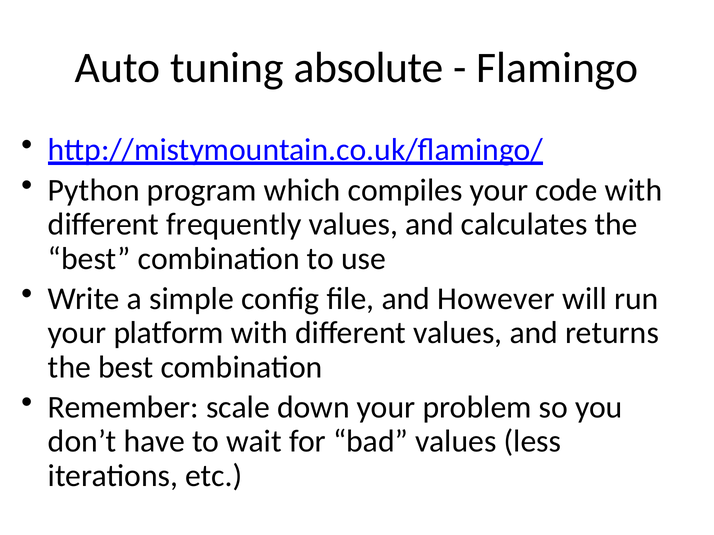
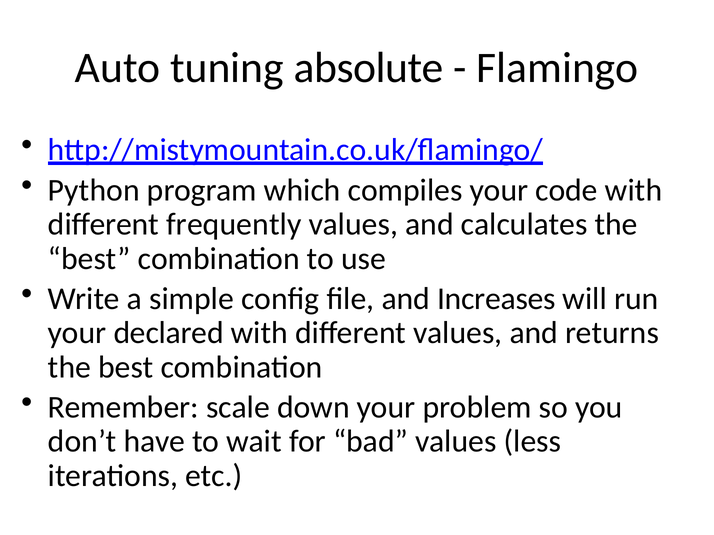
However: However -> Increases
platform: platform -> declared
